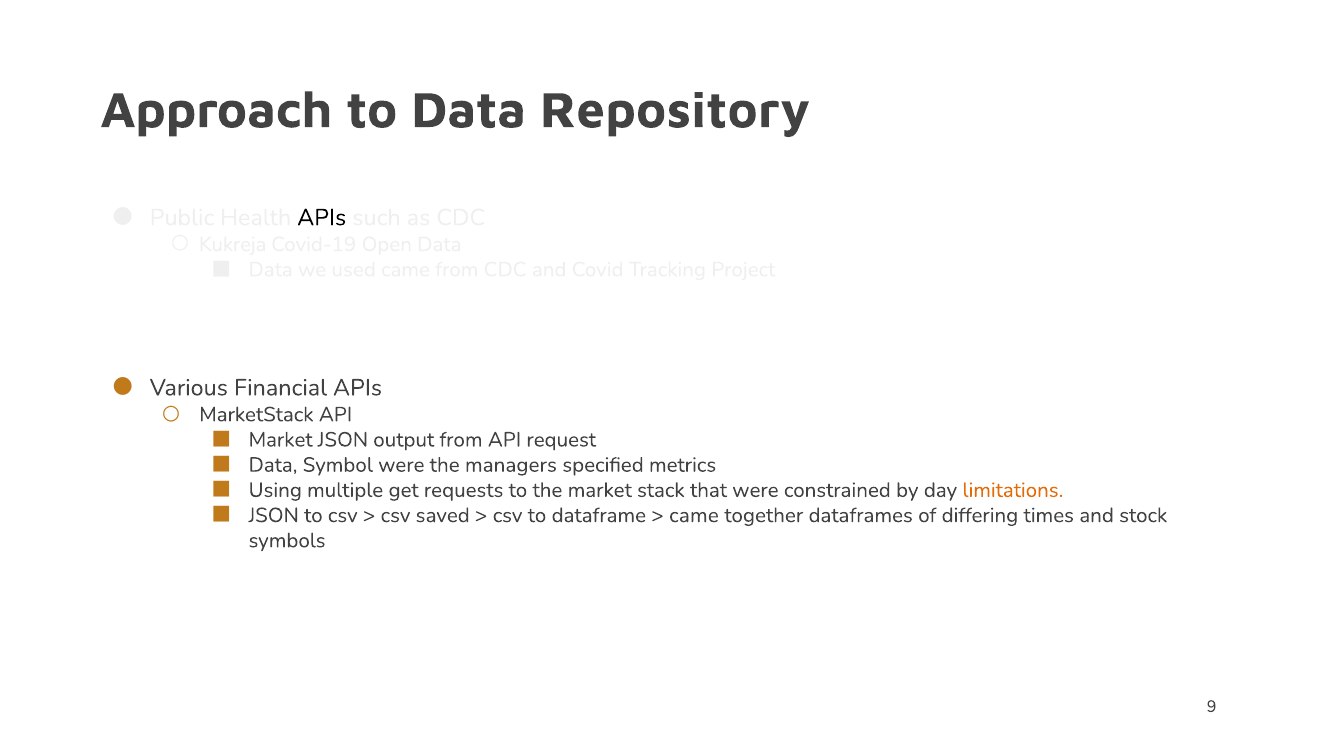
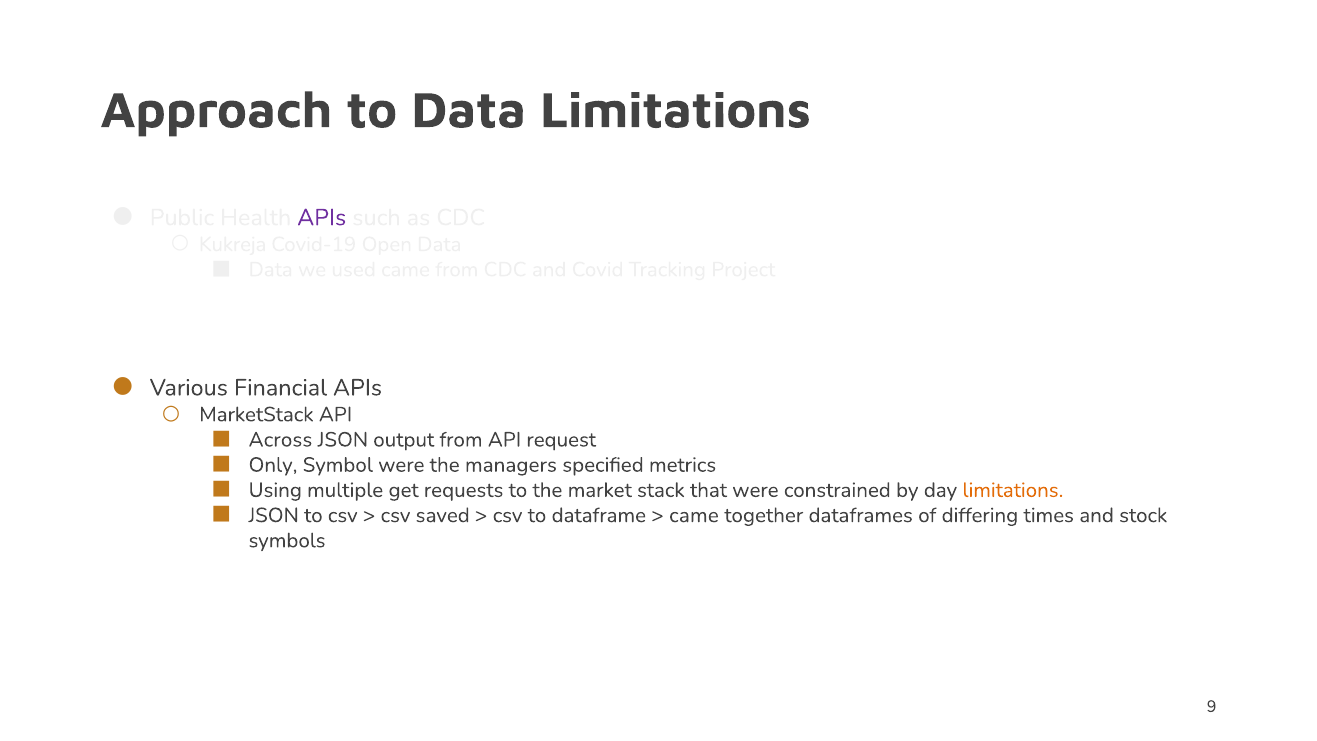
Data Repository: Repository -> Limitations
APIs at (322, 217) colour: black -> purple
Market at (281, 440): Market -> Across
Data at (273, 465): Data -> Only
